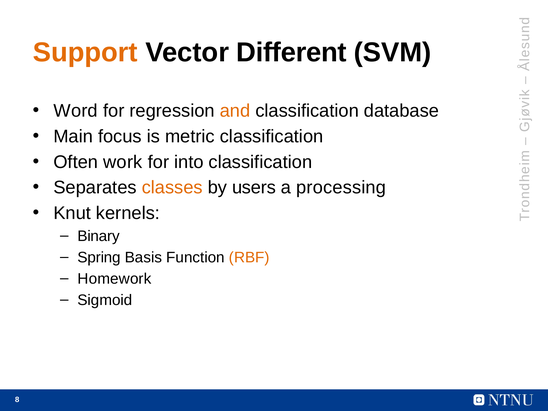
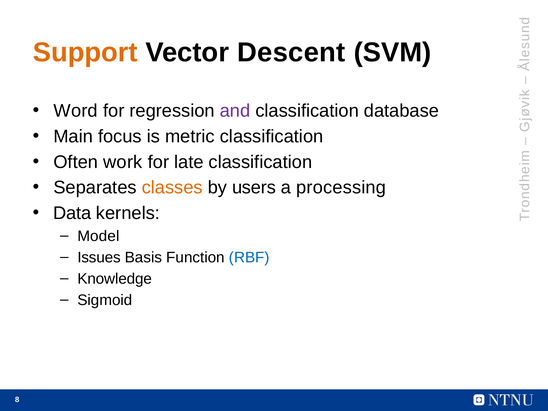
Different: Different -> Descent
and colour: orange -> purple
into: into -> late
Knut: Knut -> Data
Binary: Binary -> Model
Spring: Spring -> Issues
RBF colour: orange -> blue
Homework: Homework -> Knowledge
